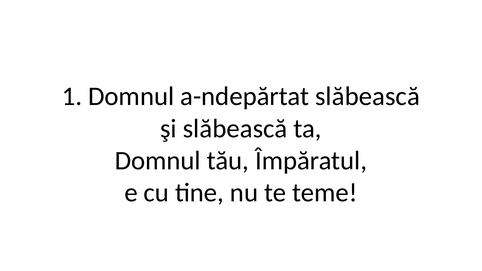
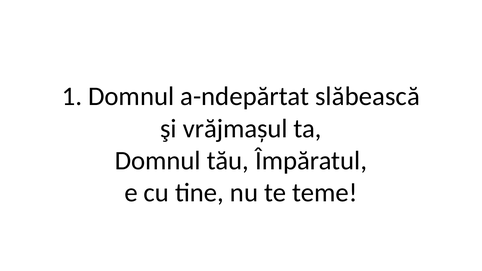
şi slăbească: slăbească -> vrăjmașul
